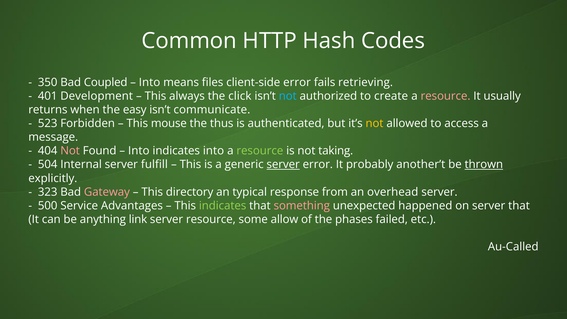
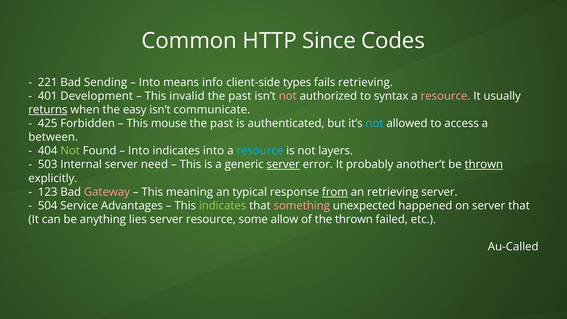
Hash: Hash -> Since
350: 350 -> 221
Coupled: Coupled -> Sending
files: files -> info
client-side error: error -> types
always: always -> invalid
click at (240, 96): click -> past
not at (288, 96) colour: light blue -> pink
create: create -> syntax
returns underline: none -> present
523: 523 -> 425
thus at (222, 123): thus -> past
not at (375, 123) colour: yellow -> light blue
message: message -> between
Not at (70, 151) colour: pink -> light green
resource at (260, 151) colour: light green -> light blue
taking: taking -> layers
504: 504 -> 503
fulfill: fulfill -> need
323: 323 -> 123
directory: directory -> meaning
from underline: none -> present
an overhead: overhead -> retrieving
500: 500 -> 504
link: link -> lies
the phases: phases -> thrown
